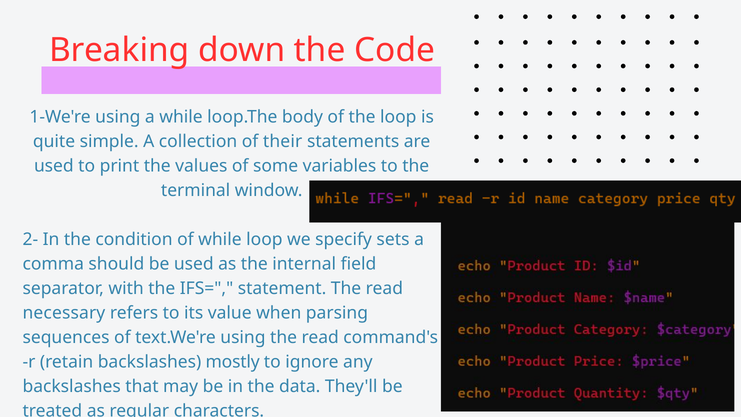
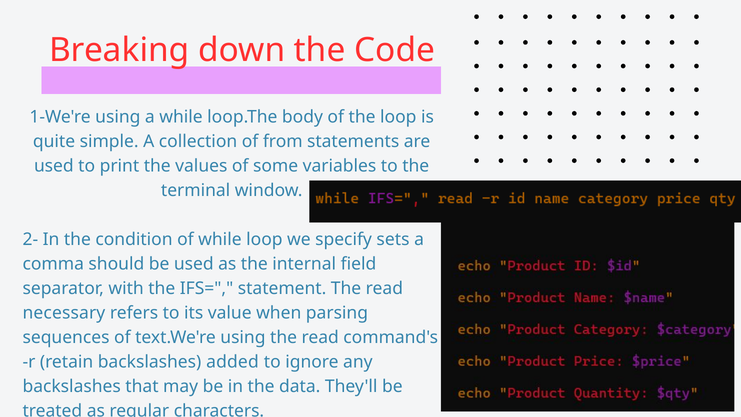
their: their -> from
mostly: mostly -> added
